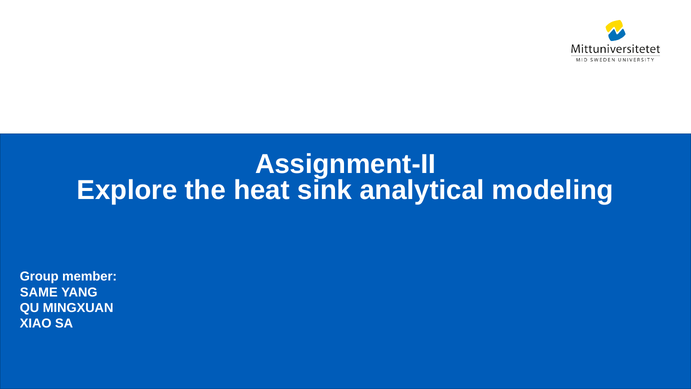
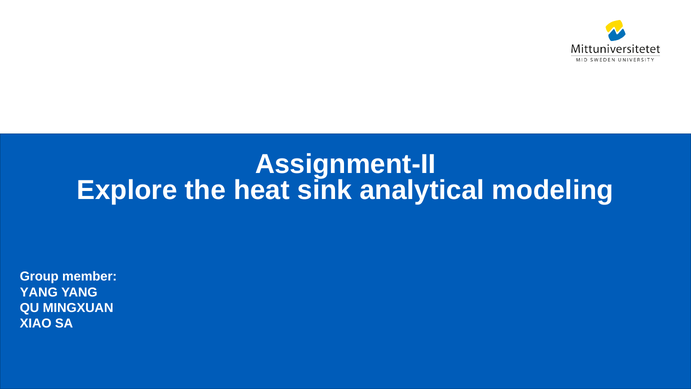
SAME at (39, 292): SAME -> YANG
